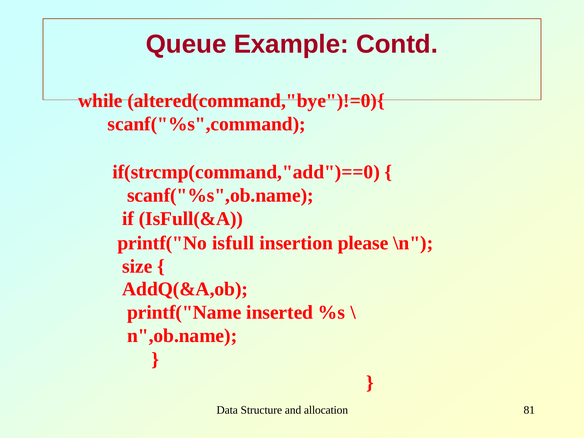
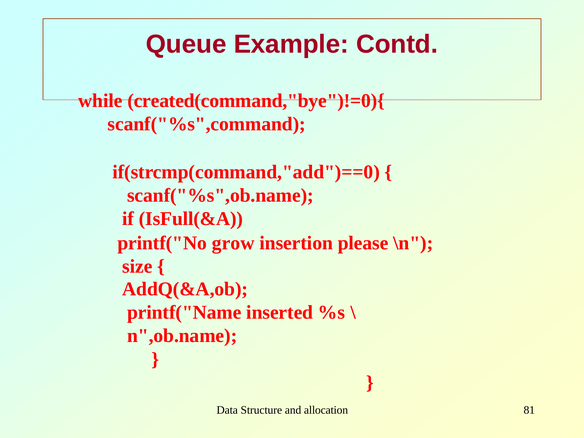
altered(command,"bye")!=0){: altered(command,"bye")!=0){ -> created(command,"bye")!=0){
isfull: isfull -> grow
